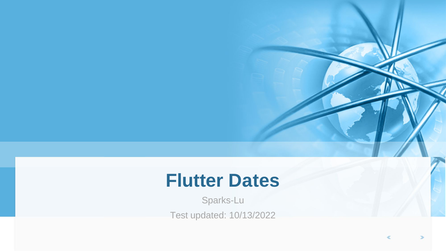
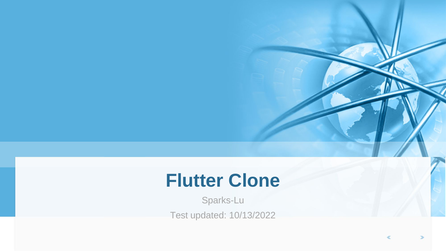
Dates: Dates -> Clone
